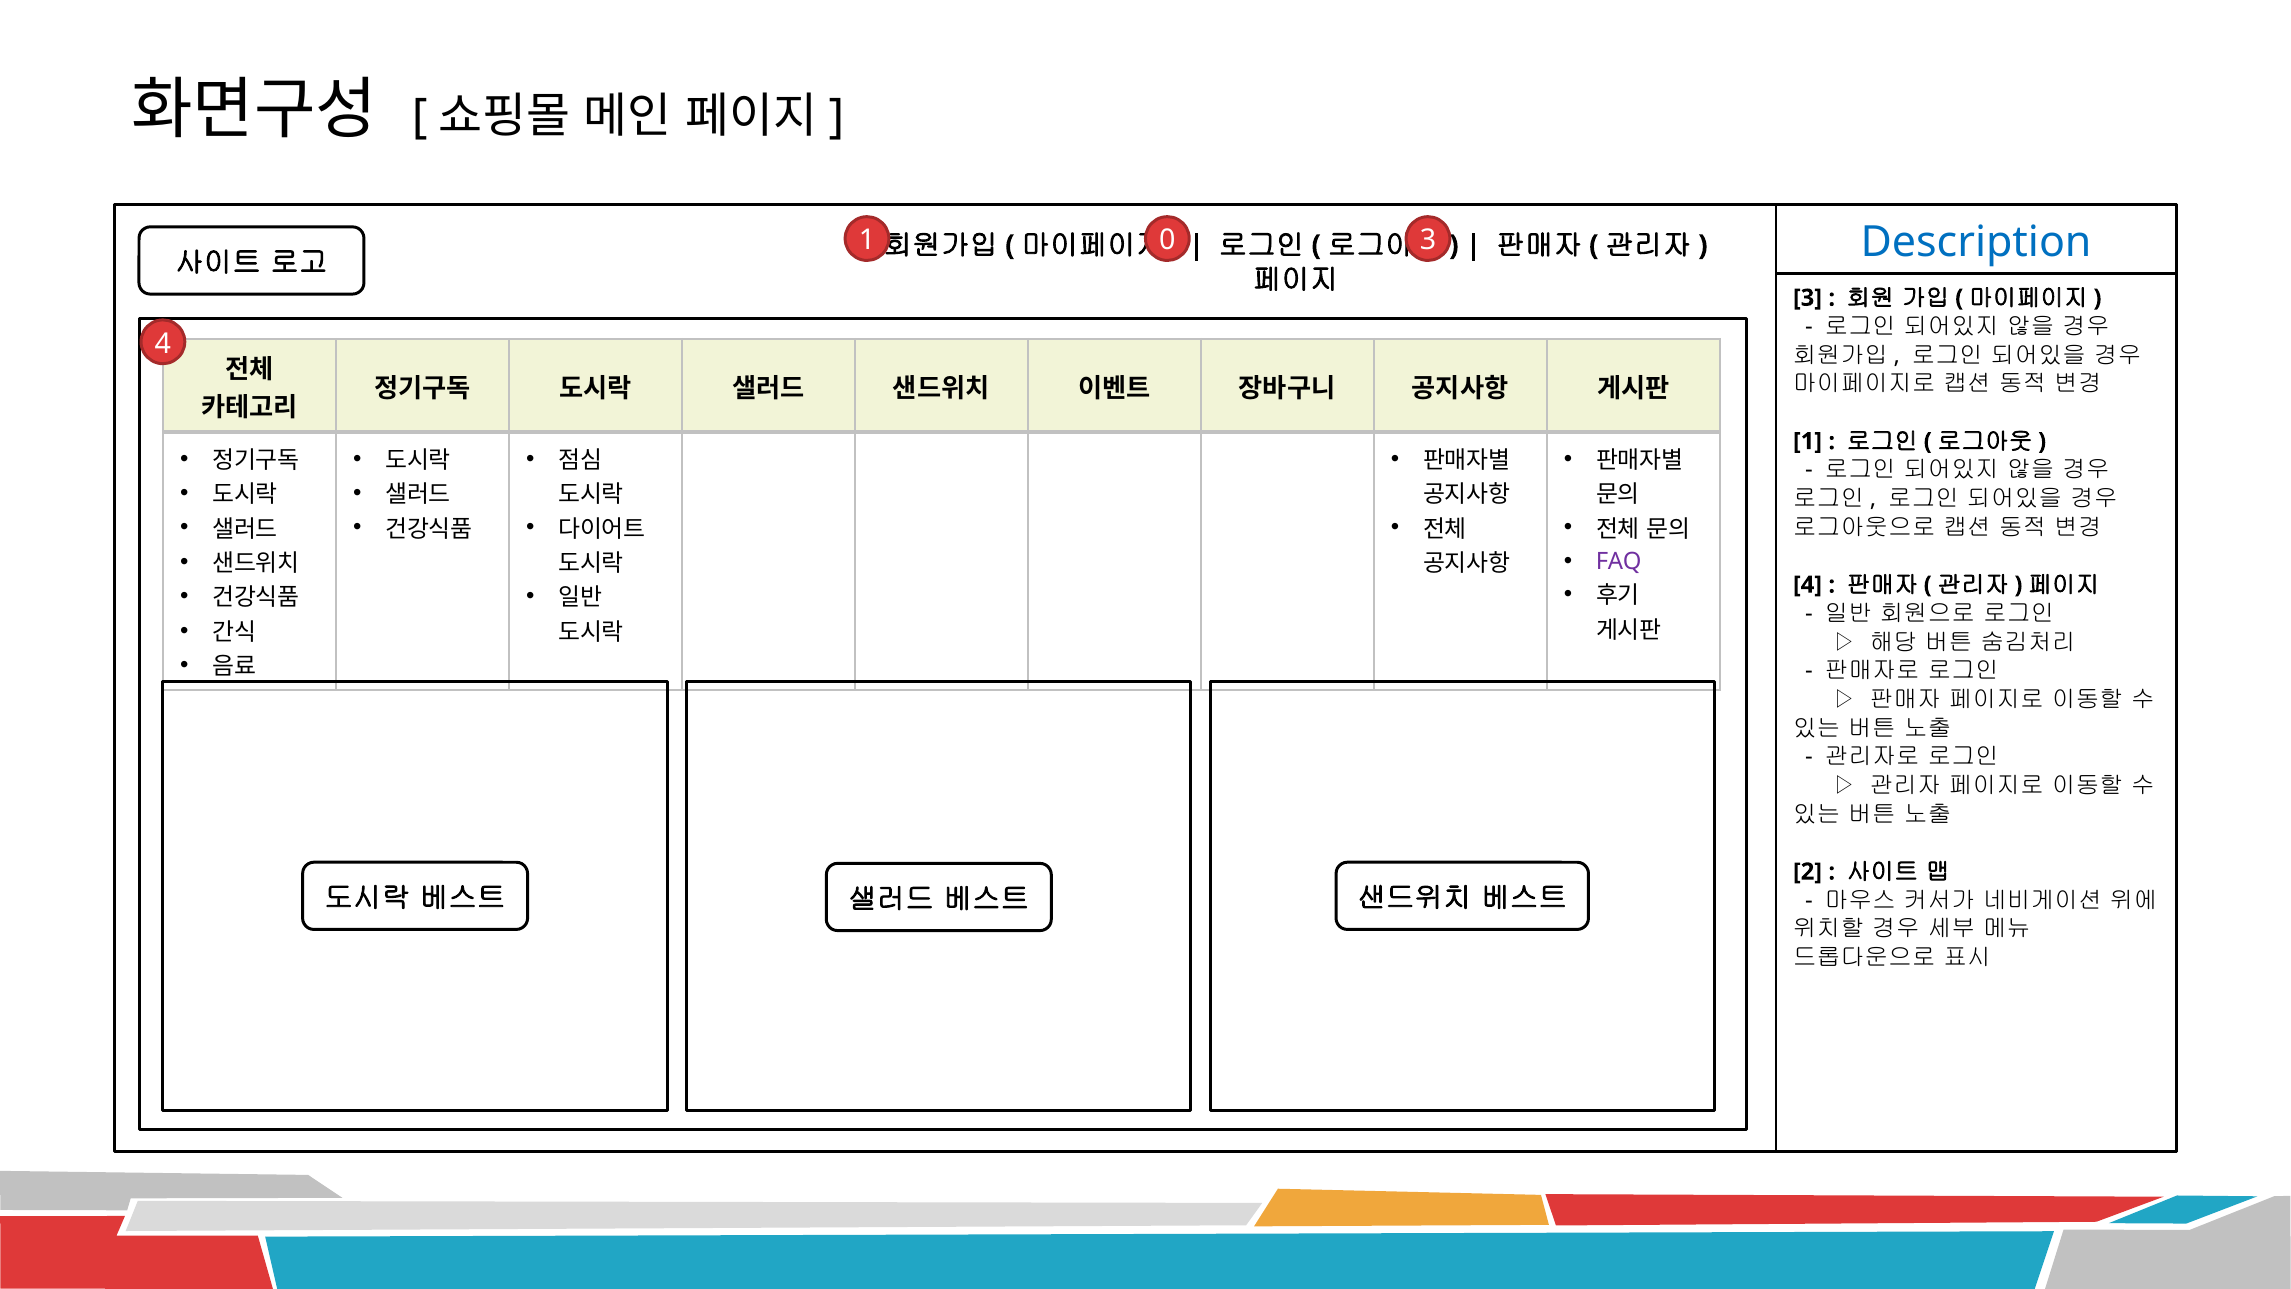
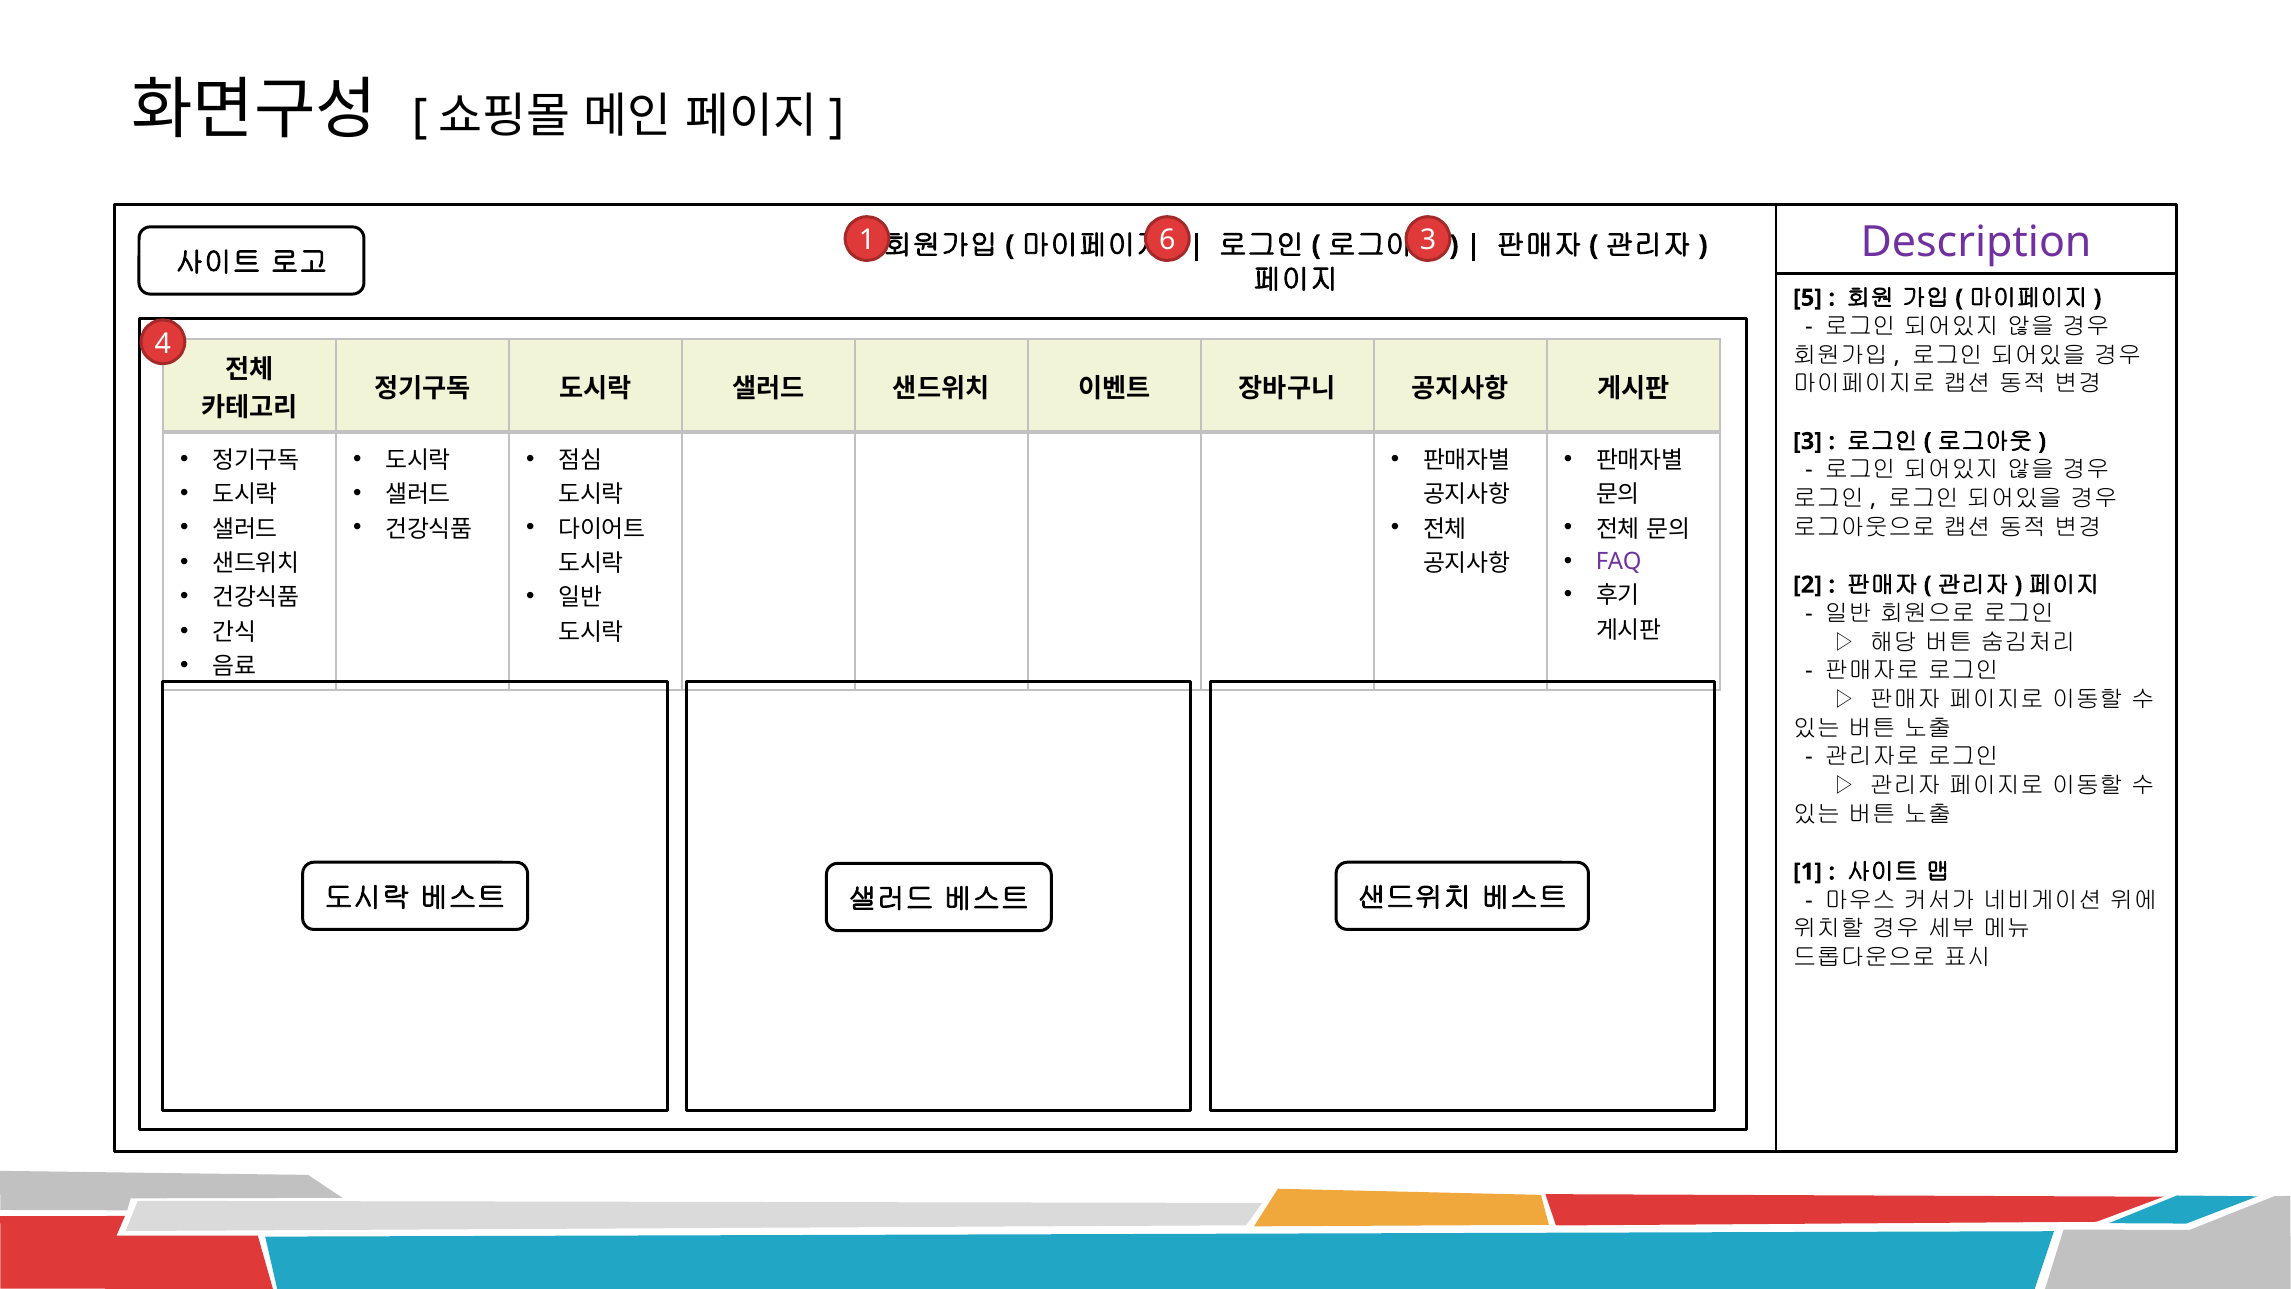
Description colour: blue -> purple
0: 0 -> 6
3 at (1808, 298): 3 -> 5
1 at (1808, 441): 1 -> 3
4 at (1808, 585): 4 -> 2
2 at (1808, 871): 2 -> 1
